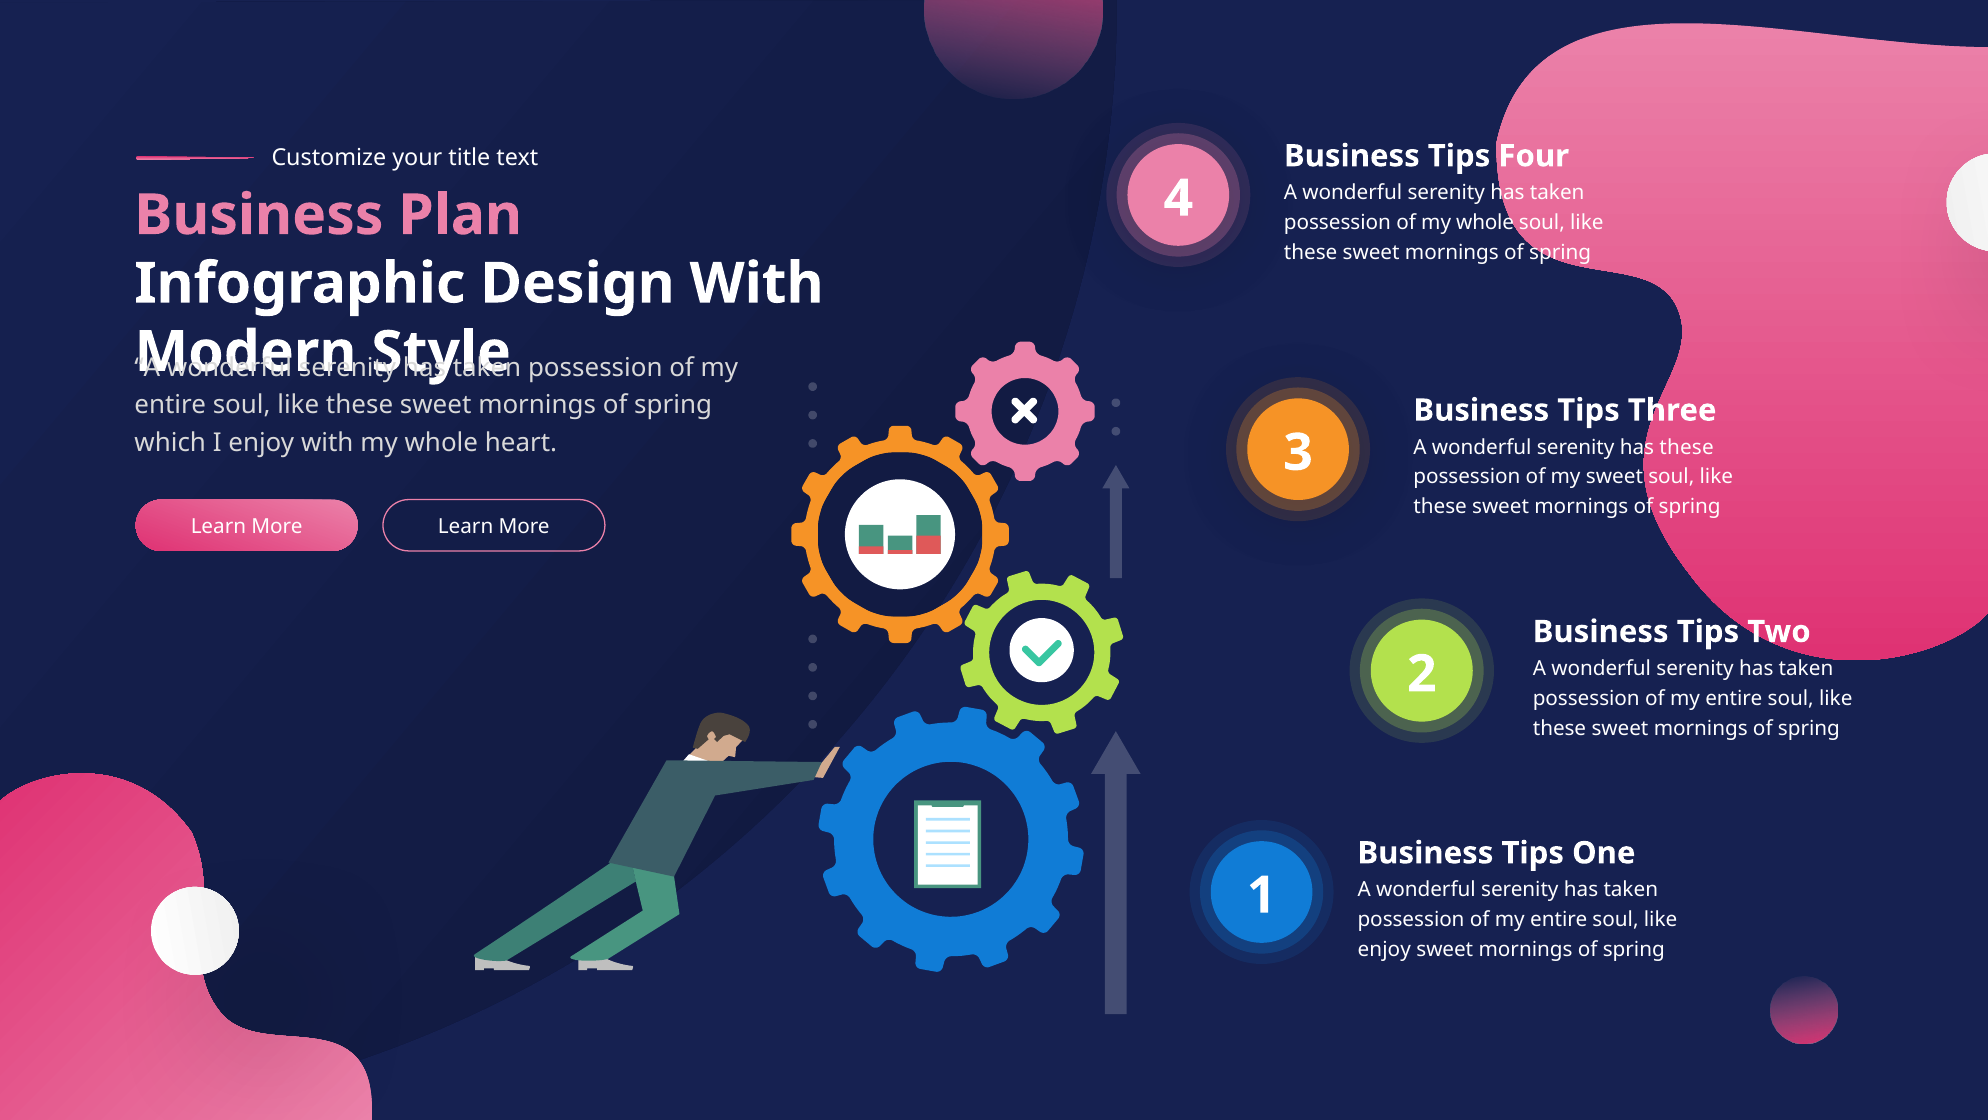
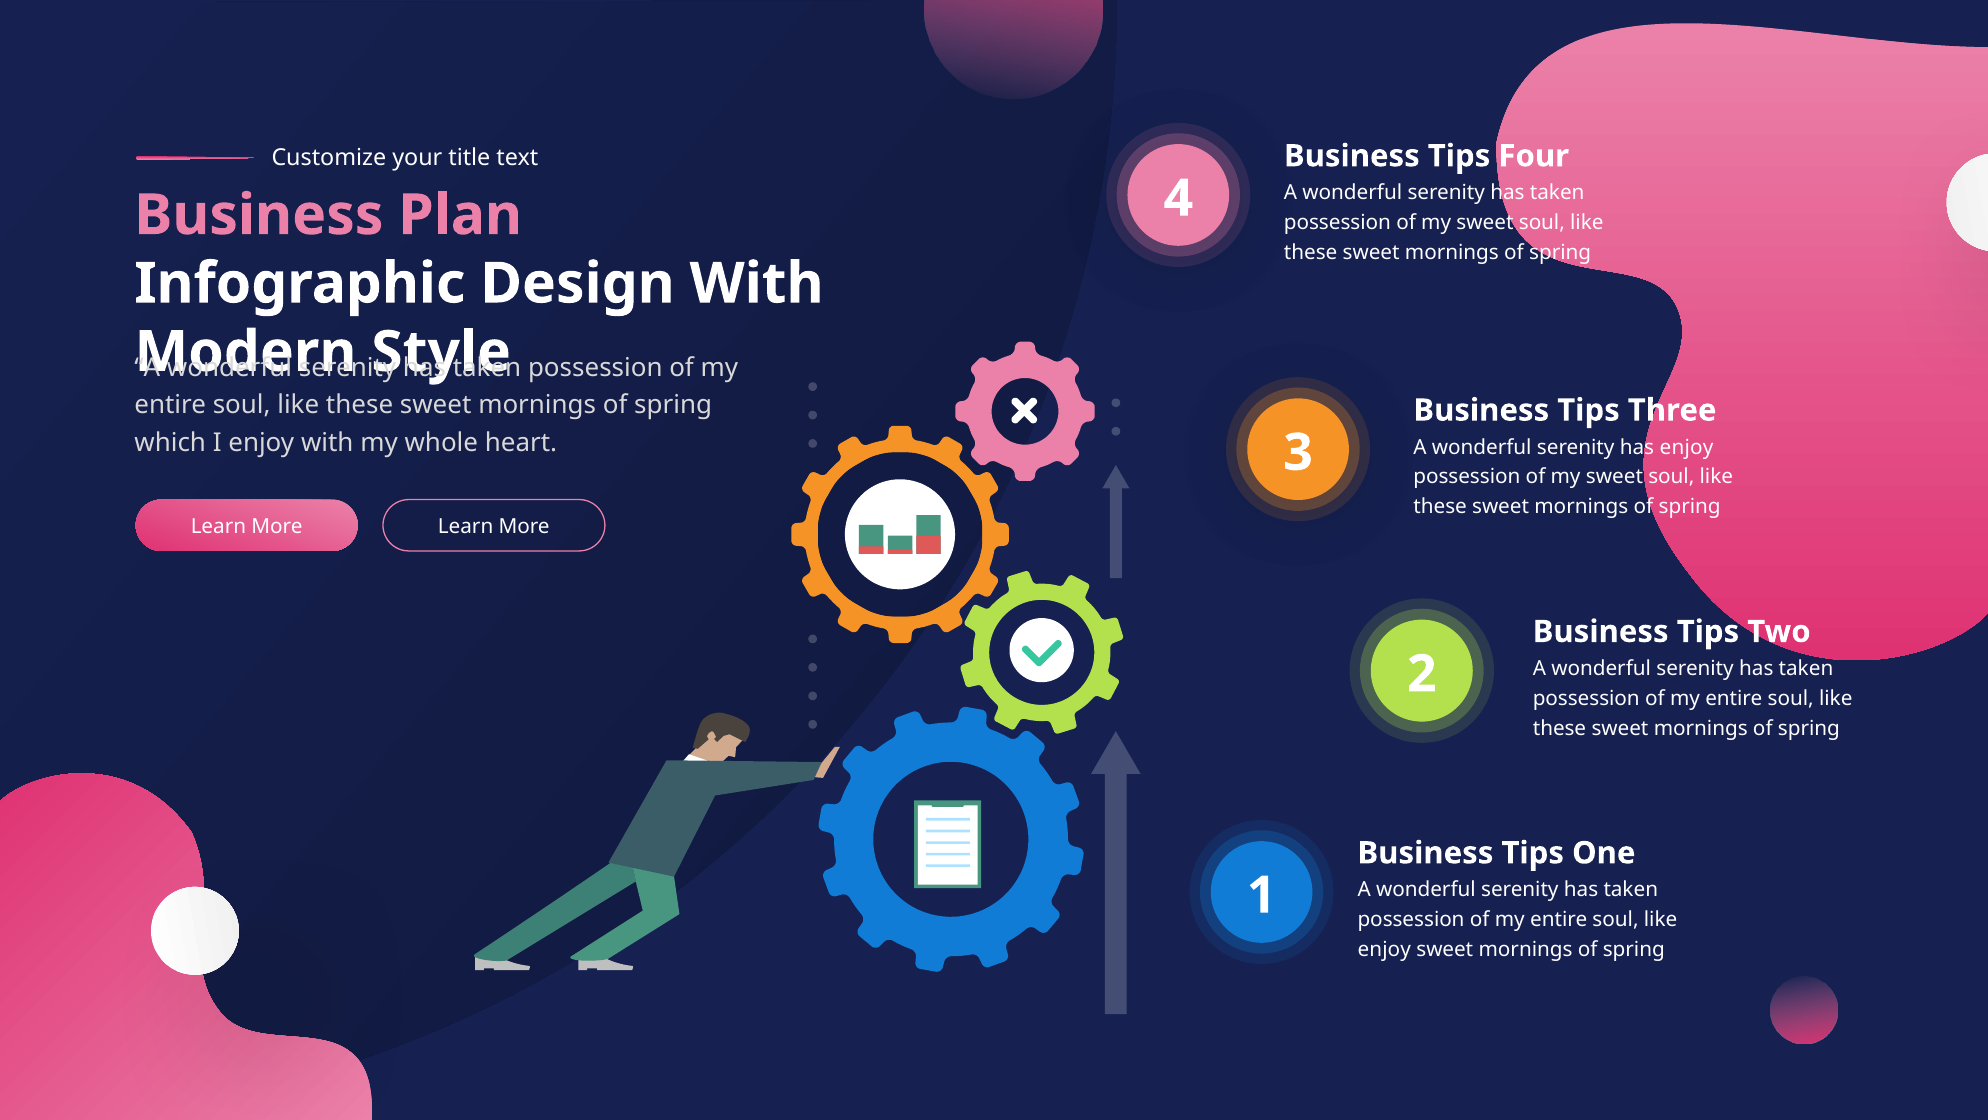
whole at (1485, 223): whole -> sweet
has these: these -> enjoy
